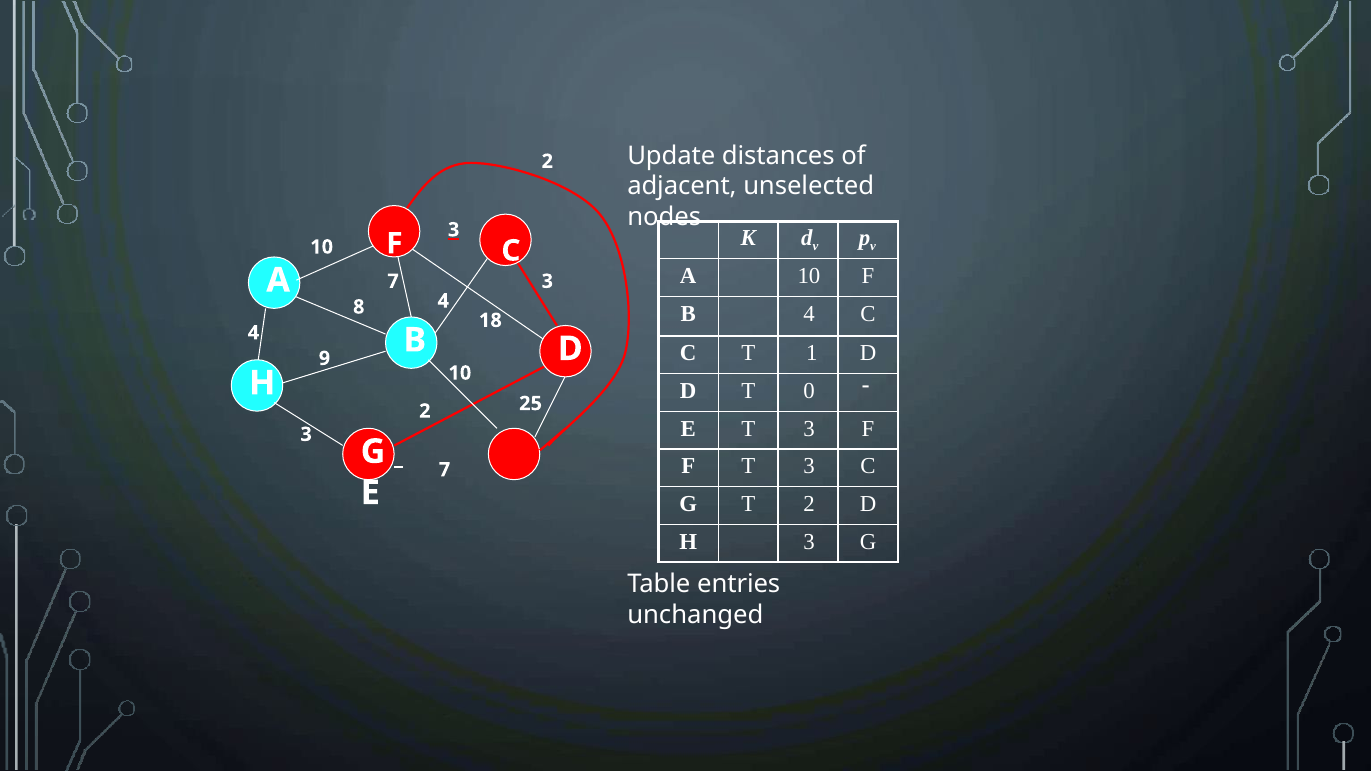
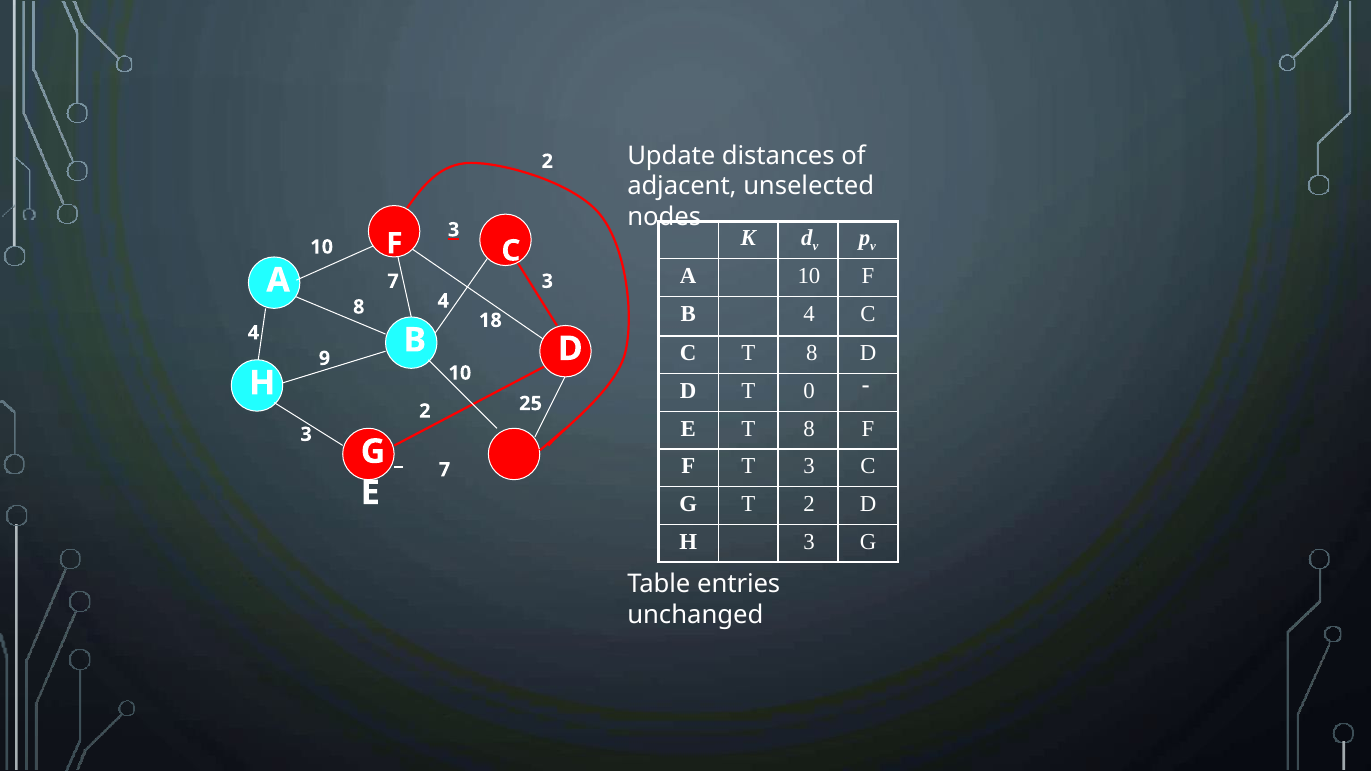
C T 1: 1 -> 8
E T 3: 3 -> 8
